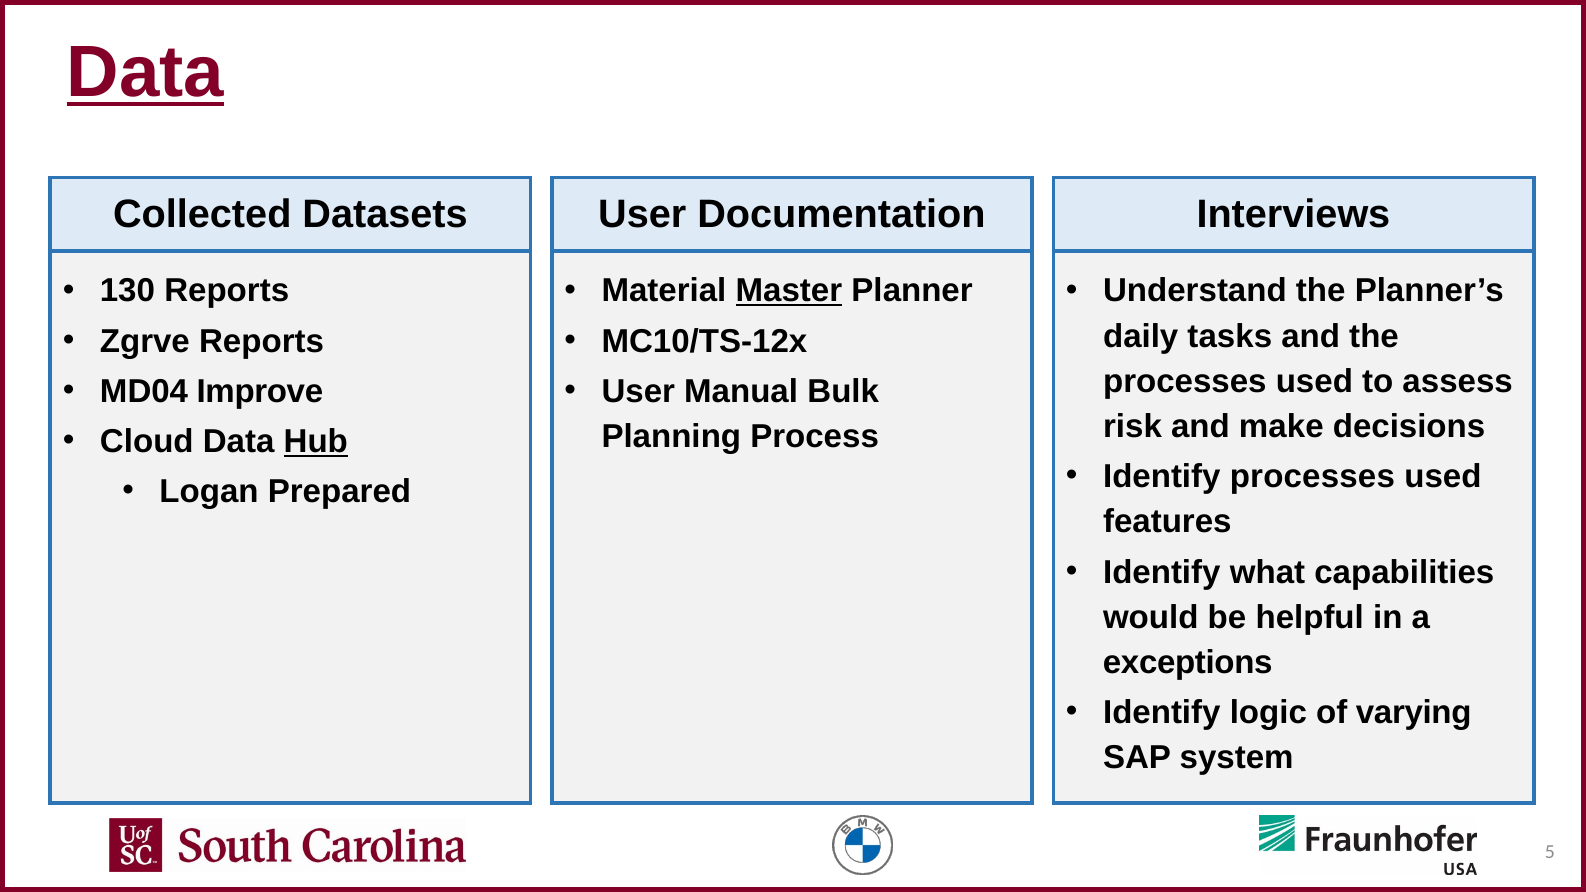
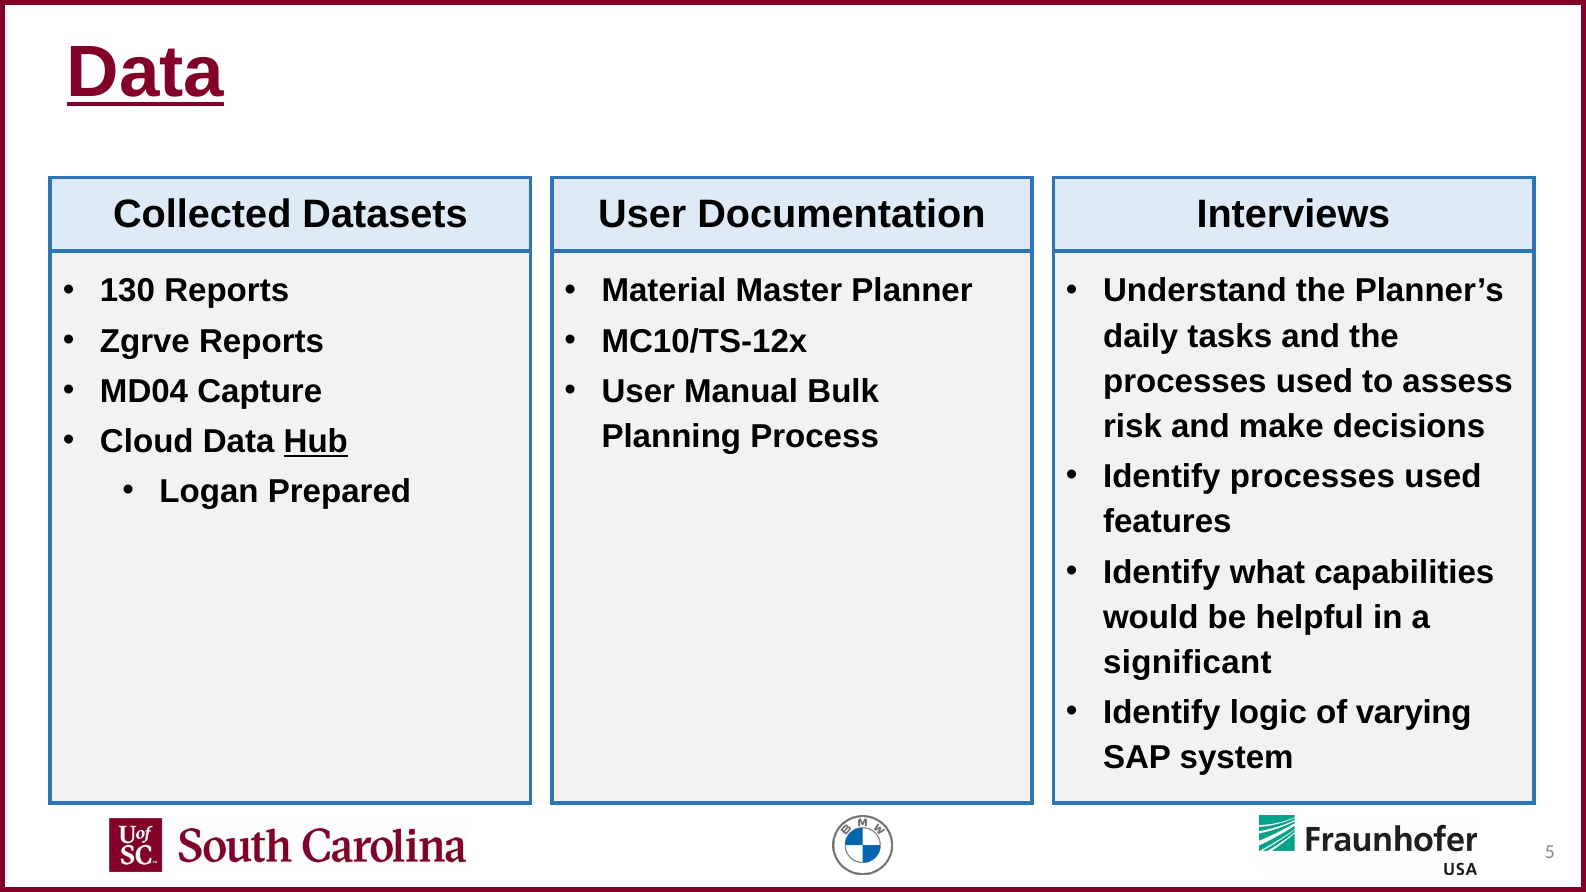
Master underline: present -> none
Improve: Improve -> Capture
exceptions: exceptions -> significant
